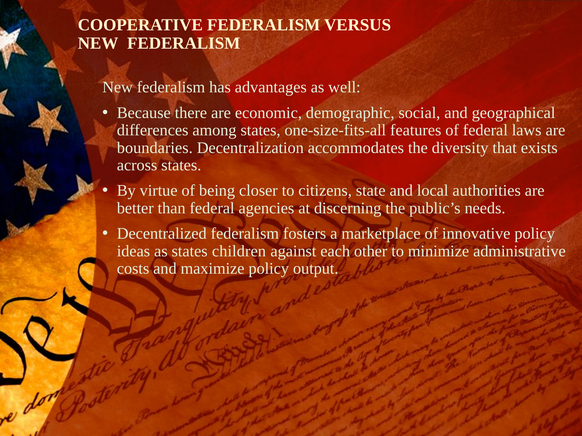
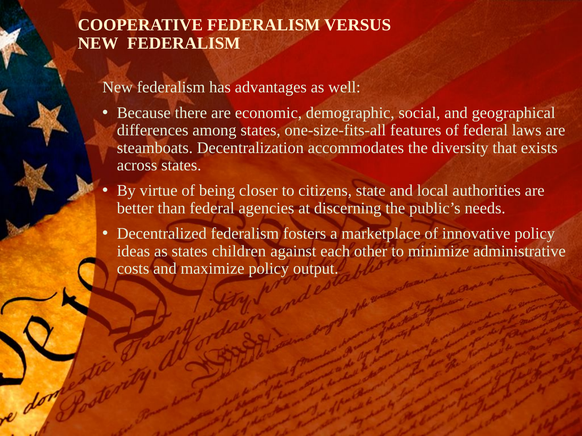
boundaries: boundaries -> steamboats
